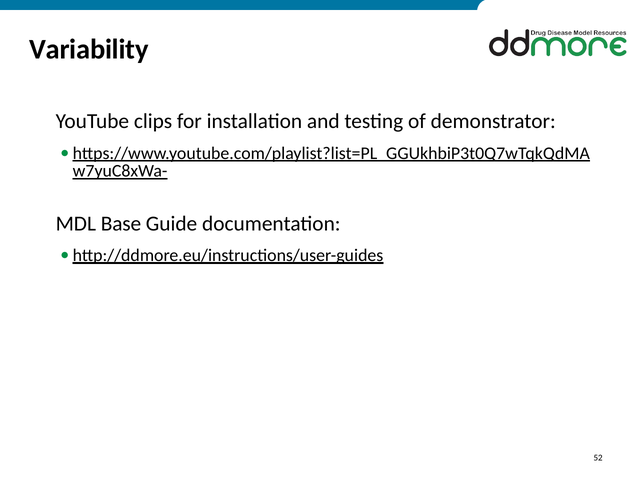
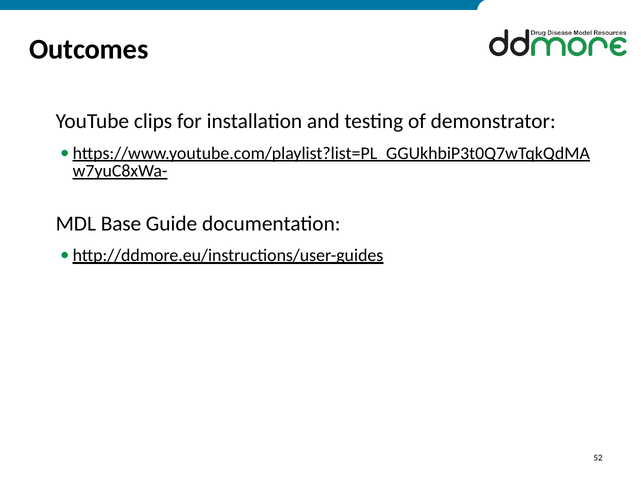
Variability: Variability -> Outcomes
